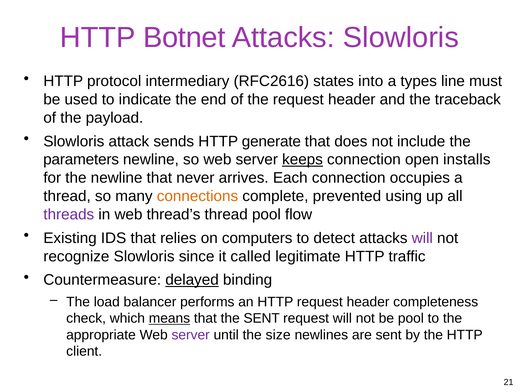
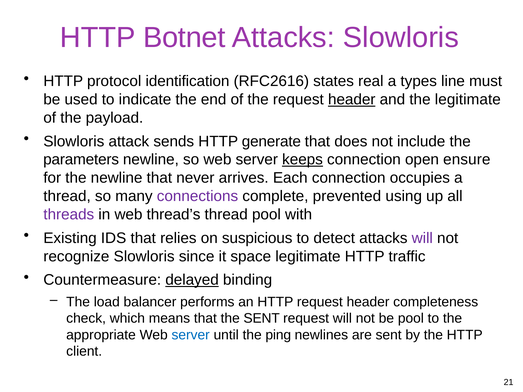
intermediary: intermediary -> identification
into: into -> real
header at (352, 100) underline: none -> present
the traceback: traceback -> legitimate
installs: installs -> ensure
connections colour: orange -> purple
flow: flow -> with
computers: computers -> suspicious
called: called -> space
means underline: present -> none
server at (191, 335) colour: purple -> blue
size: size -> ping
